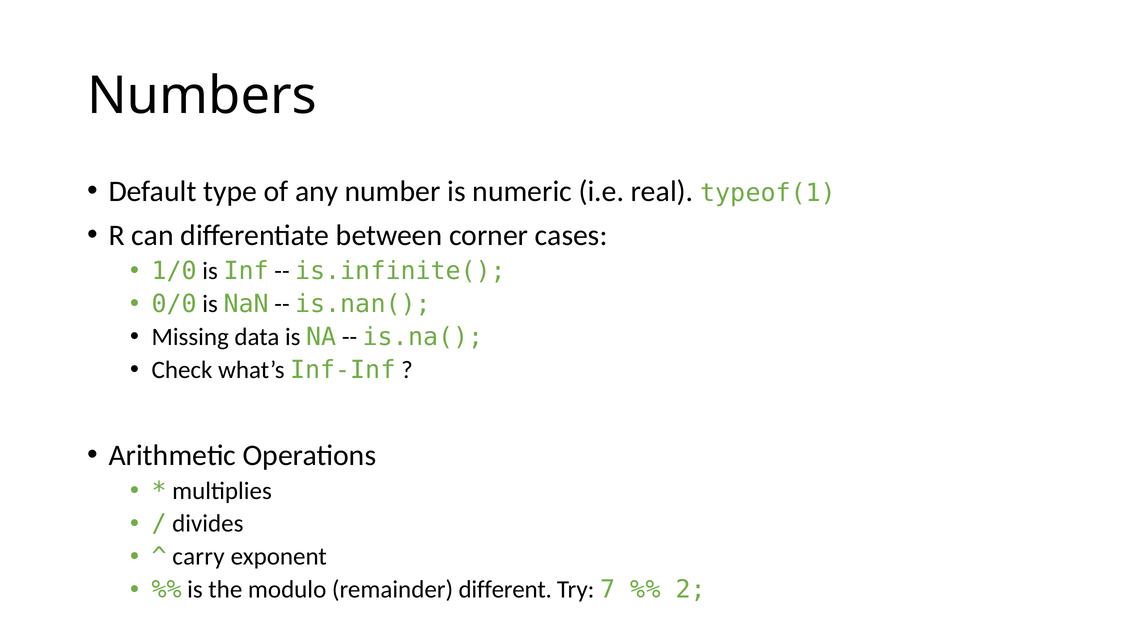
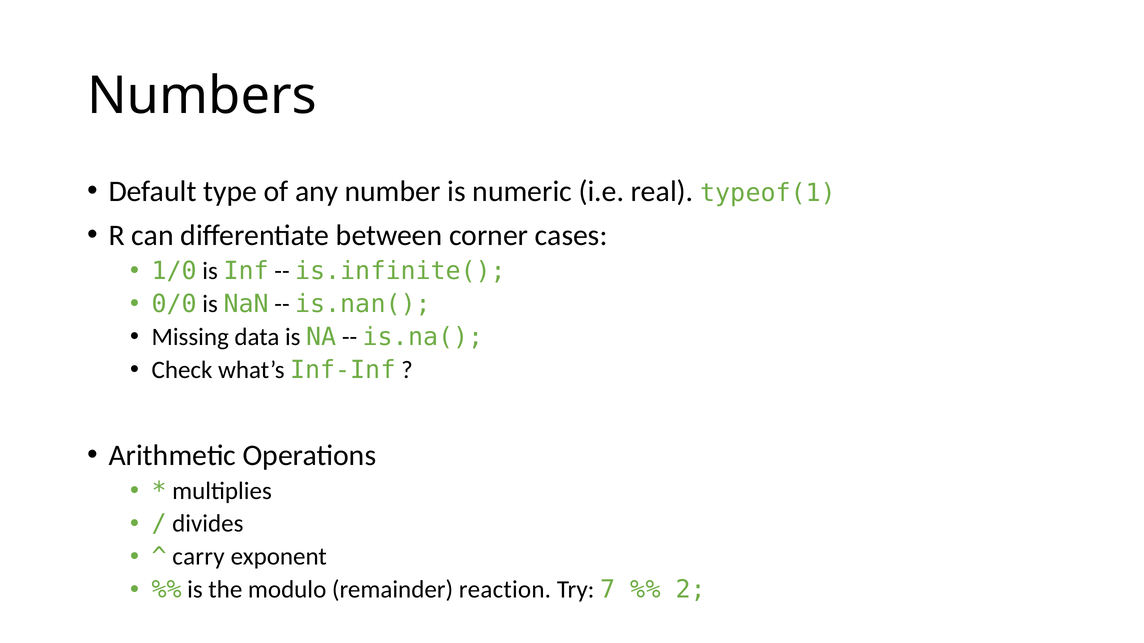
different: different -> reaction
